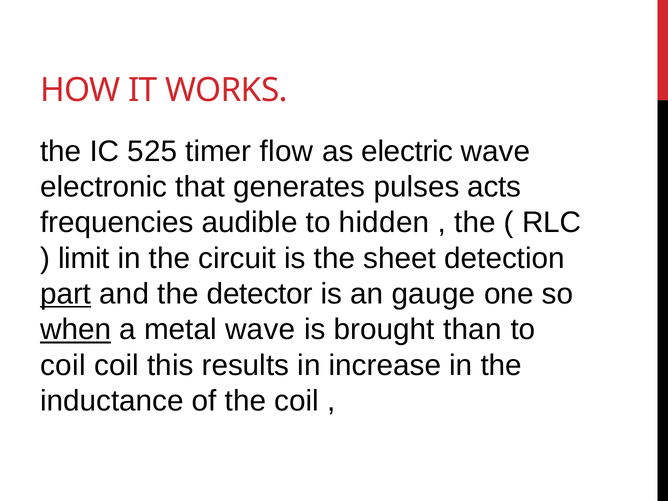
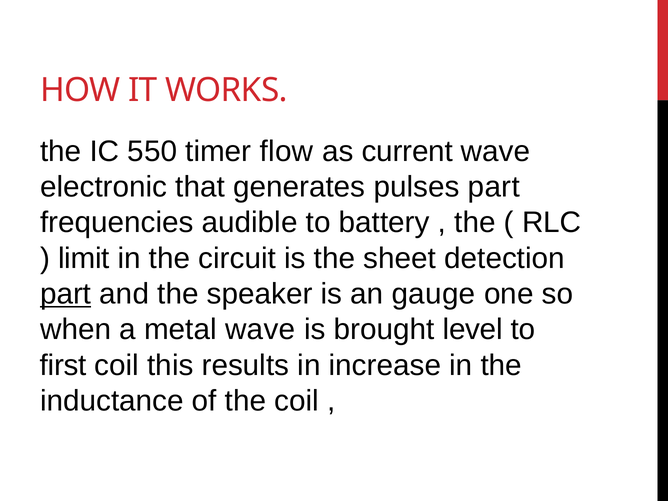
525: 525 -> 550
electric: electric -> current
pulses acts: acts -> part
hidden: hidden -> battery
detector: detector -> speaker
when underline: present -> none
than: than -> level
coil at (63, 365): coil -> first
